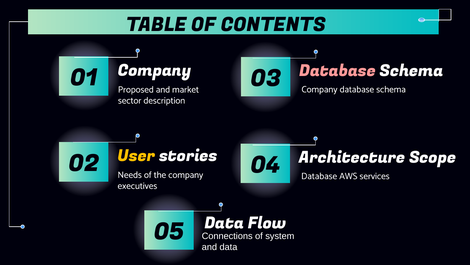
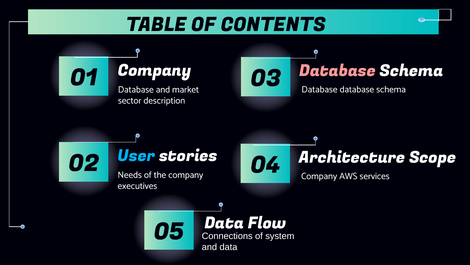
Company at (319, 89): Company -> Database
Proposed at (136, 89): Proposed -> Database
User colour: yellow -> light blue
Database at (319, 176): Database -> Company
